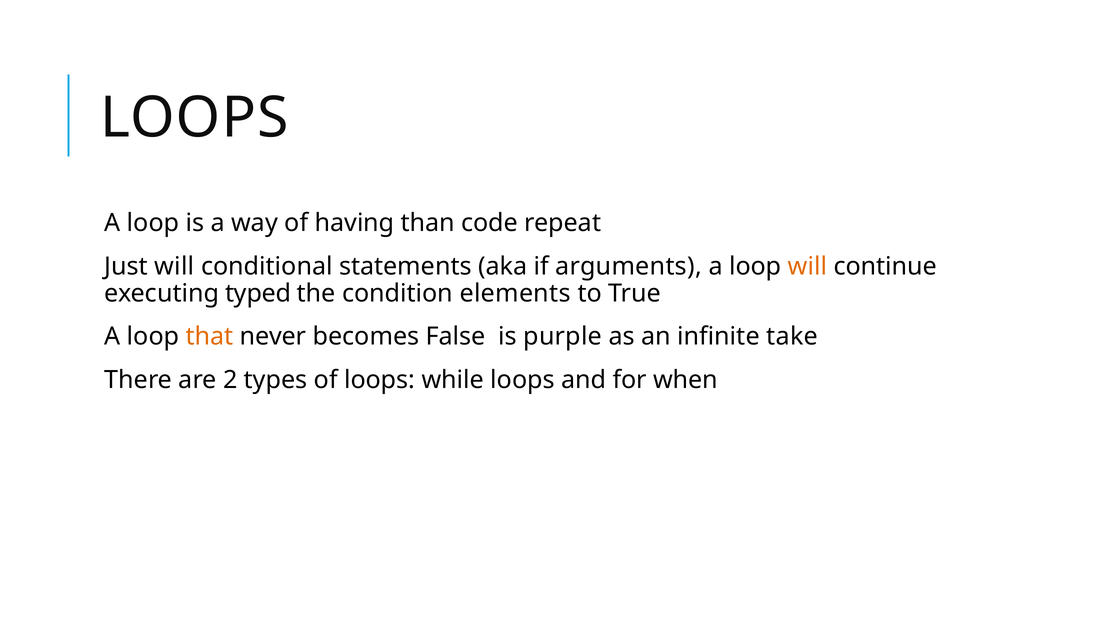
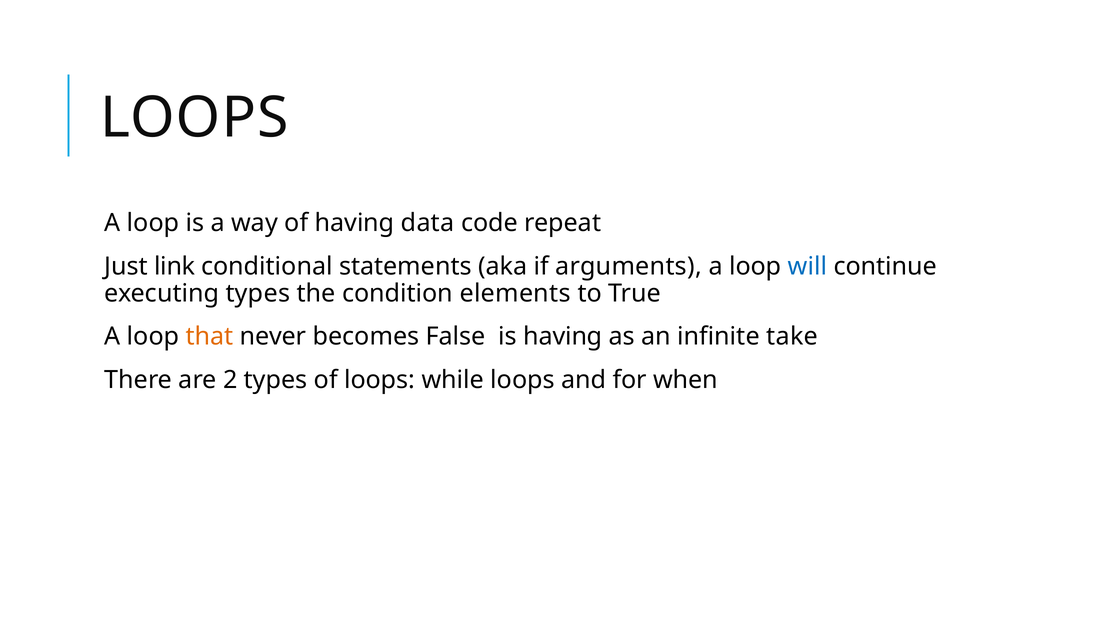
than: than -> data
Just will: will -> link
will at (807, 266) colour: orange -> blue
executing typed: typed -> types
is purple: purple -> having
